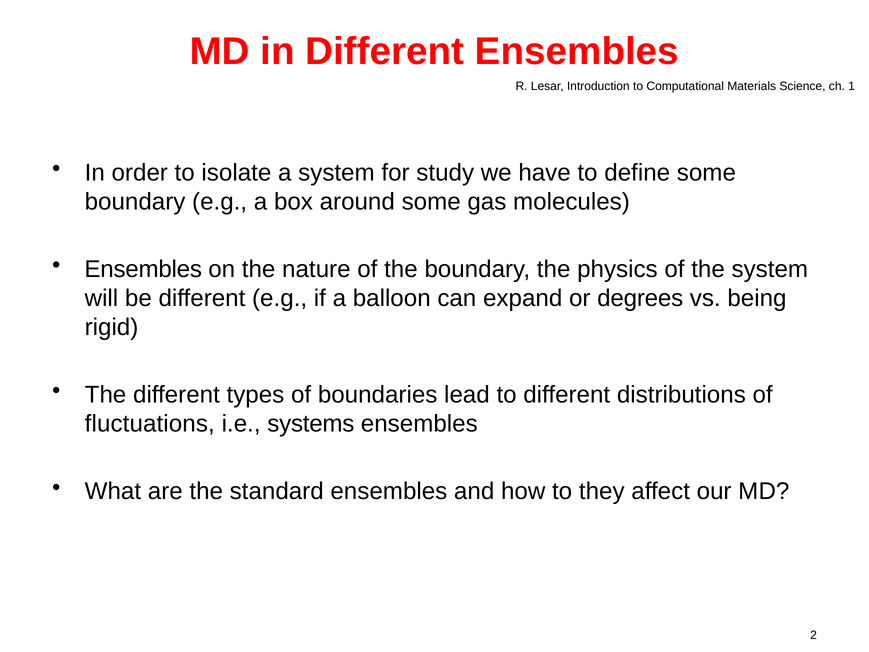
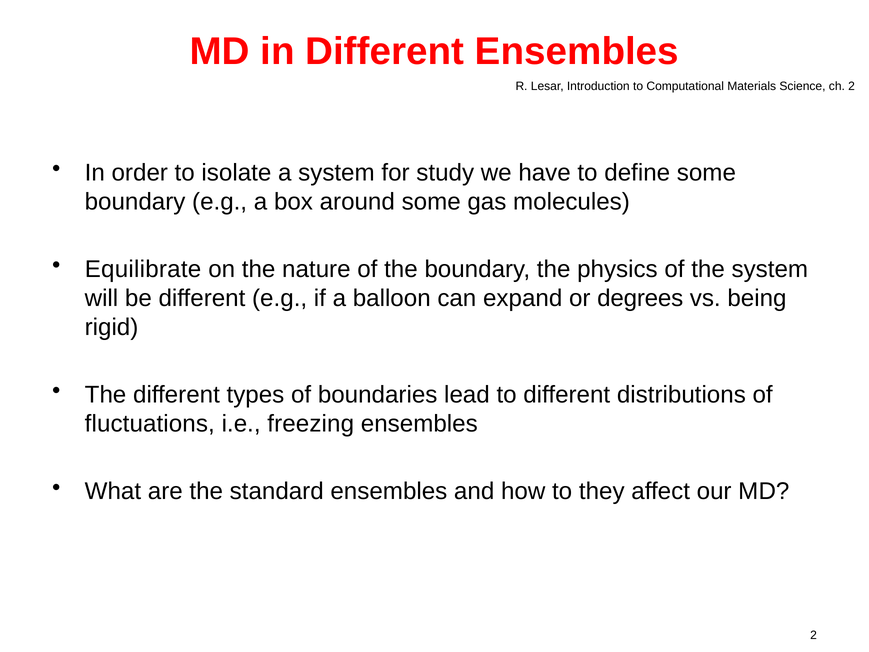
ch 1: 1 -> 2
Ensembles at (143, 269): Ensembles -> Equilibrate
systems: systems -> freezing
